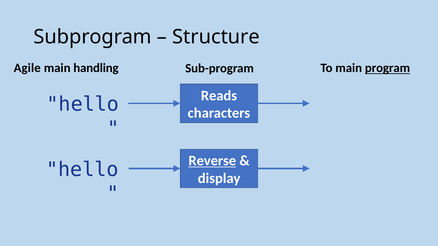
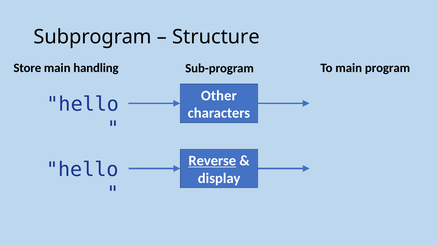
Agile: Agile -> Store
program underline: present -> none
Reads: Reads -> Other
